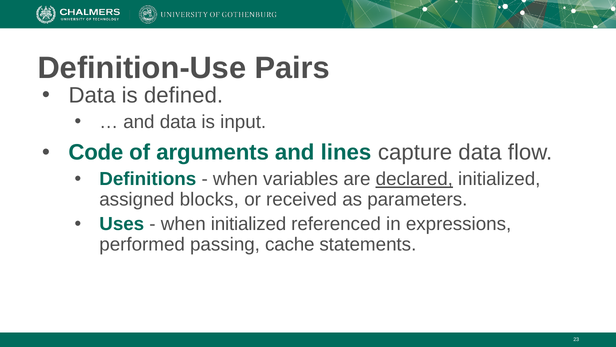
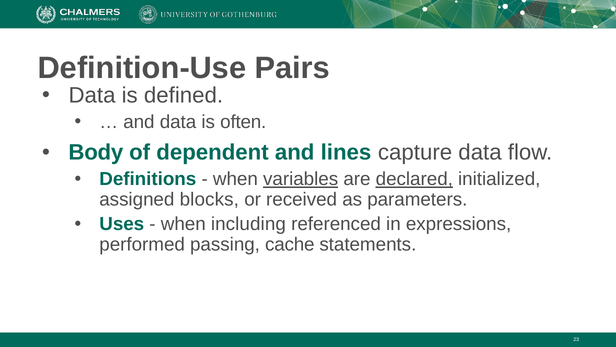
input: input -> often
Code: Code -> Body
arguments: arguments -> dependent
variables underline: none -> present
when initialized: initialized -> including
